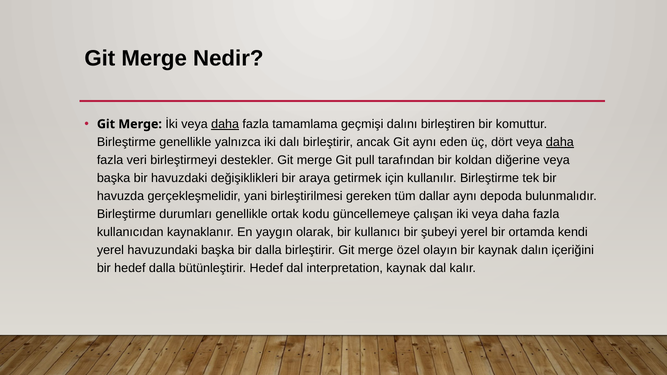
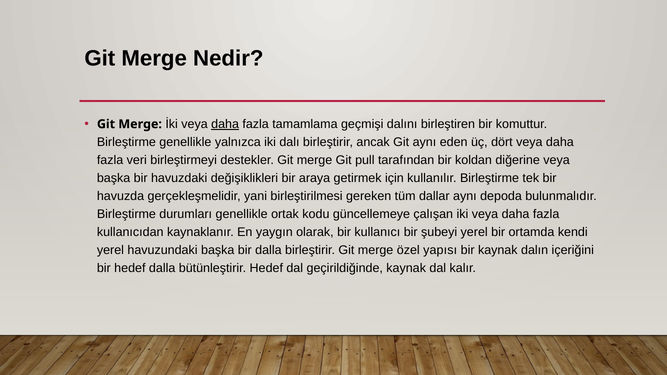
daha at (560, 142) underline: present -> none
olayın: olayın -> yapısı
interpretation: interpretation -> geçirildiğinde
